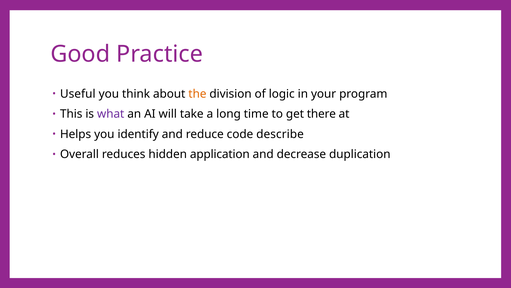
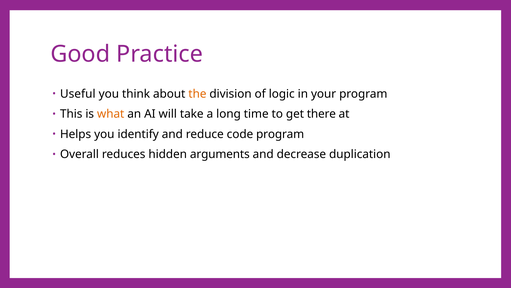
what colour: purple -> orange
code describe: describe -> program
application: application -> arguments
